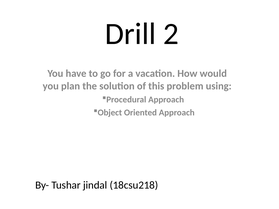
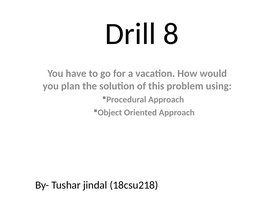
2: 2 -> 8
